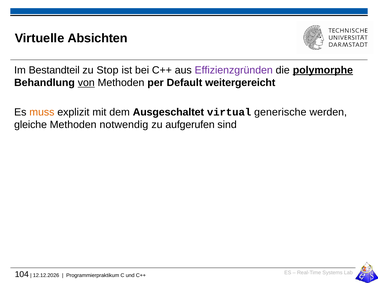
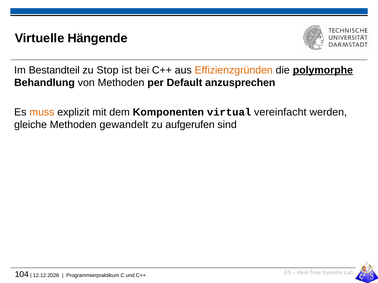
Absichten: Absichten -> Hängende
Effizienzgründen colour: purple -> orange
von underline: present -> none
weitergereicht: weitergereicht -> anzusprechen
Ausgeschaltet: Ausgeschaltet -> Komponenten
generische: generische -> vereinfacht
notwendig: notwendig -> gewandelt
